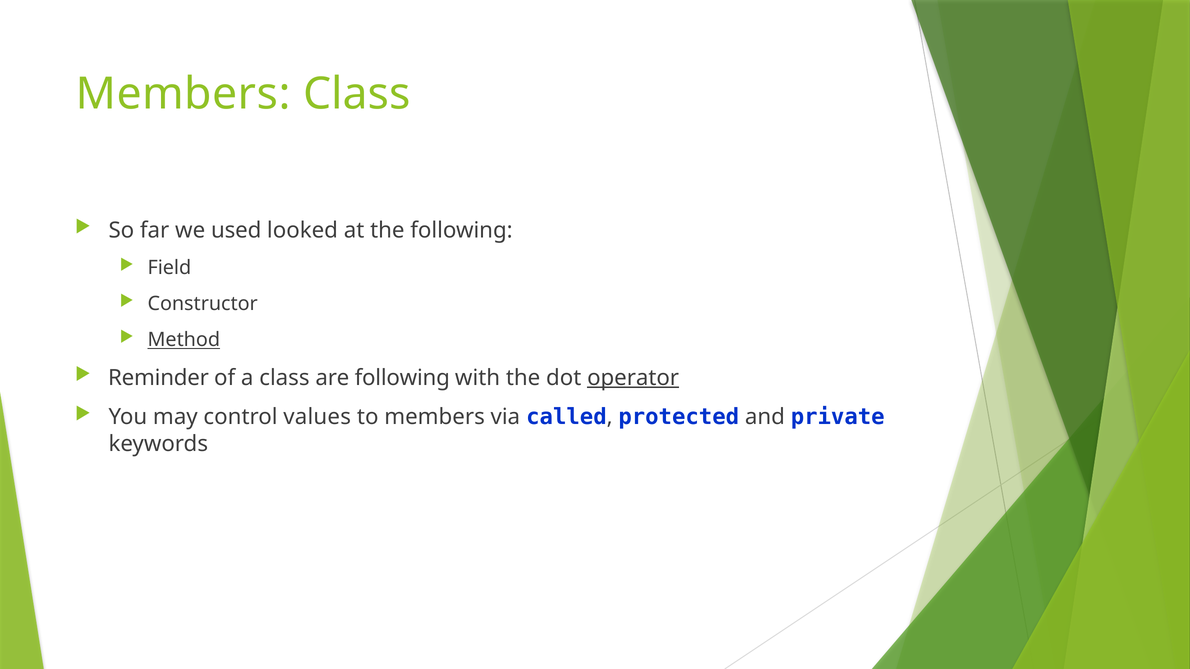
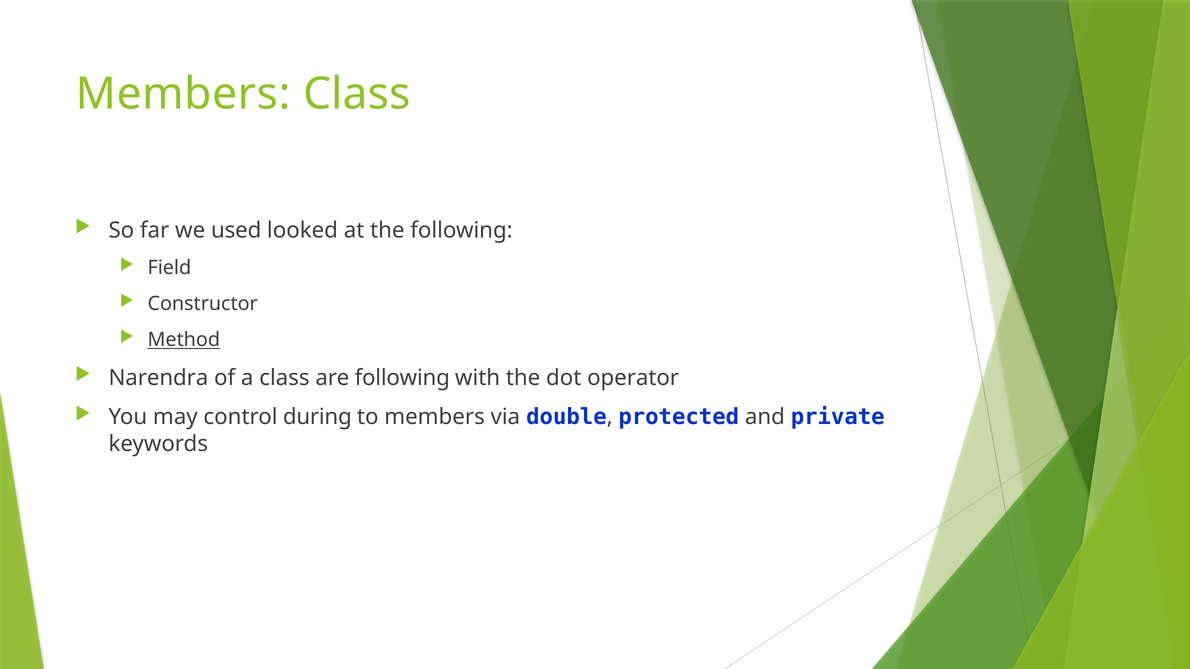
Reminder: Reminder -> Narendra
operator underline: present -> none
values: values -> during
called: called -> double
